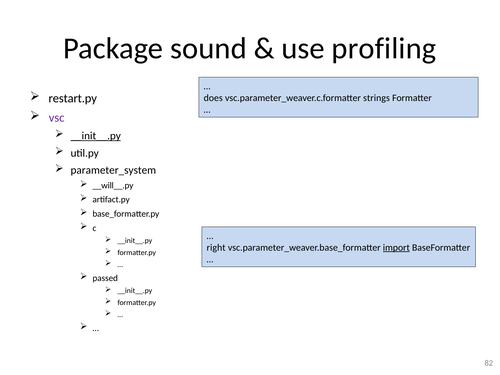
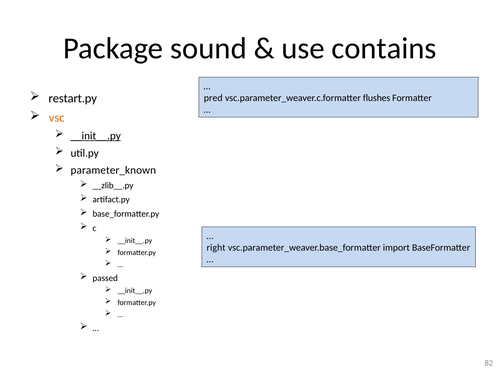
profiling: profiling -> contains
does: does -> pred
strings: strings -> flushes
vsc colour: purple -> orange
parameter_system: parameter_system -> parameter_known
__will__.py: __will__.py -> __zlib__.py
import underline: present -> none
